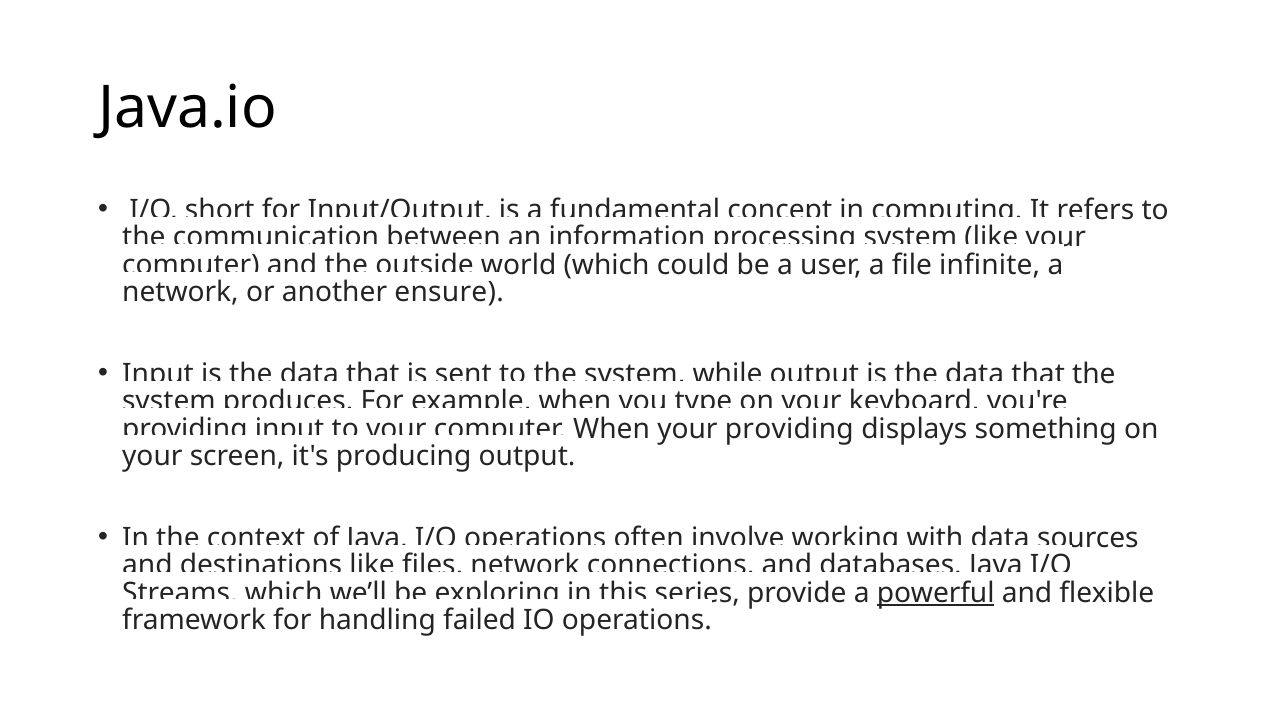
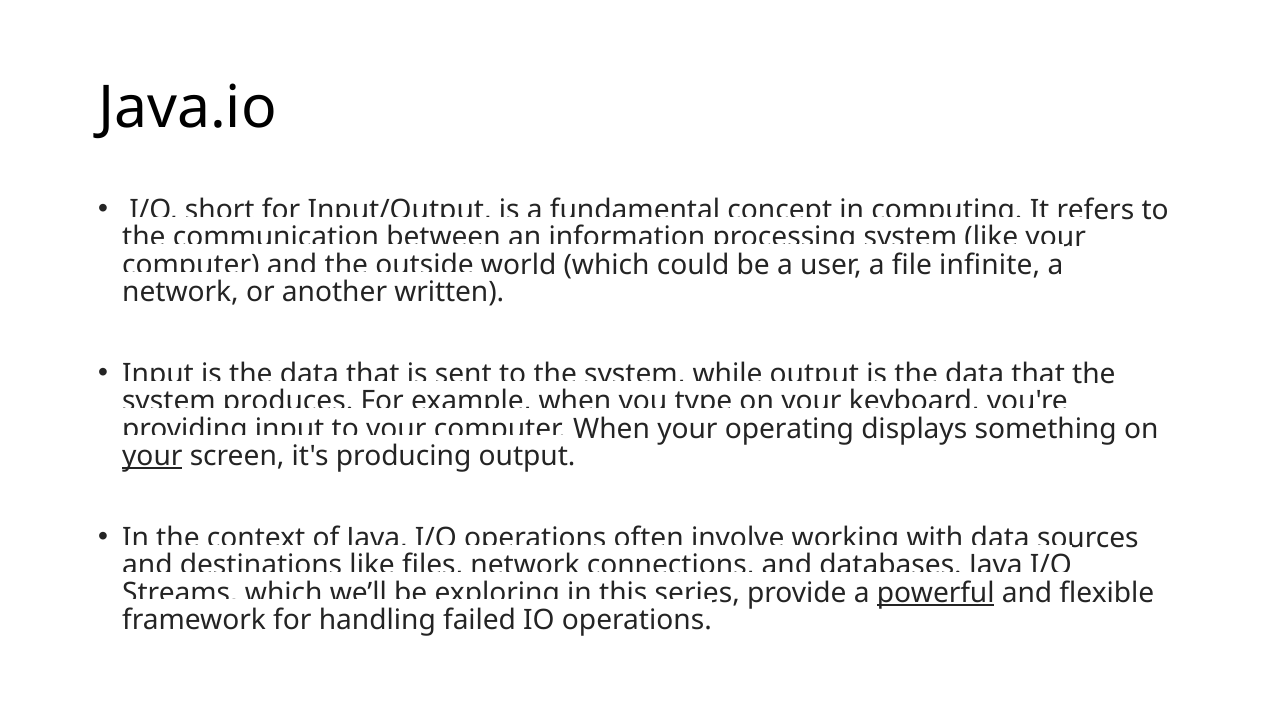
ensure: ensure -> written
your providing: providing -> operating
your at (152, 456) underline: none -> present
